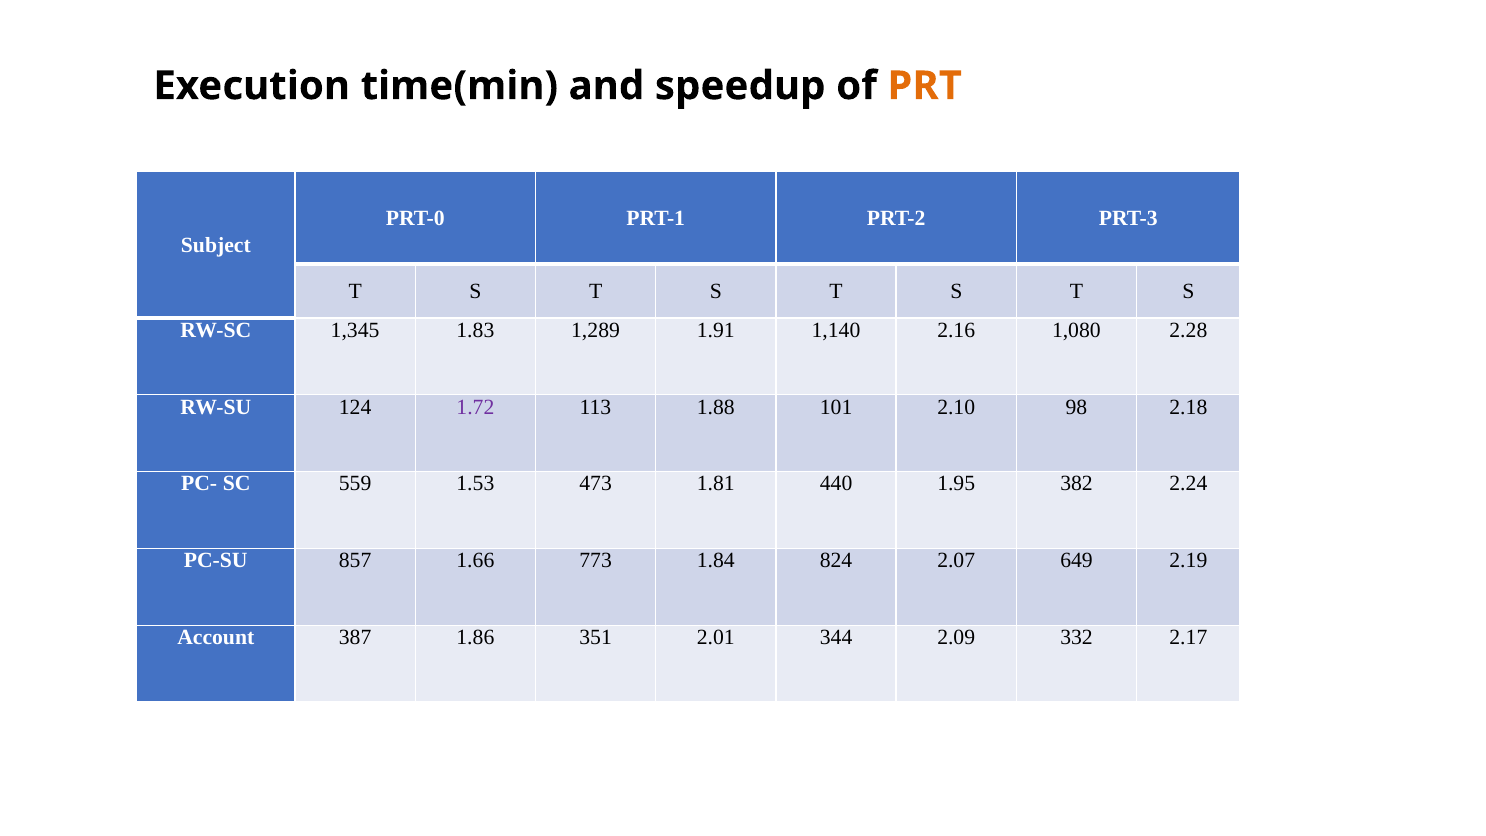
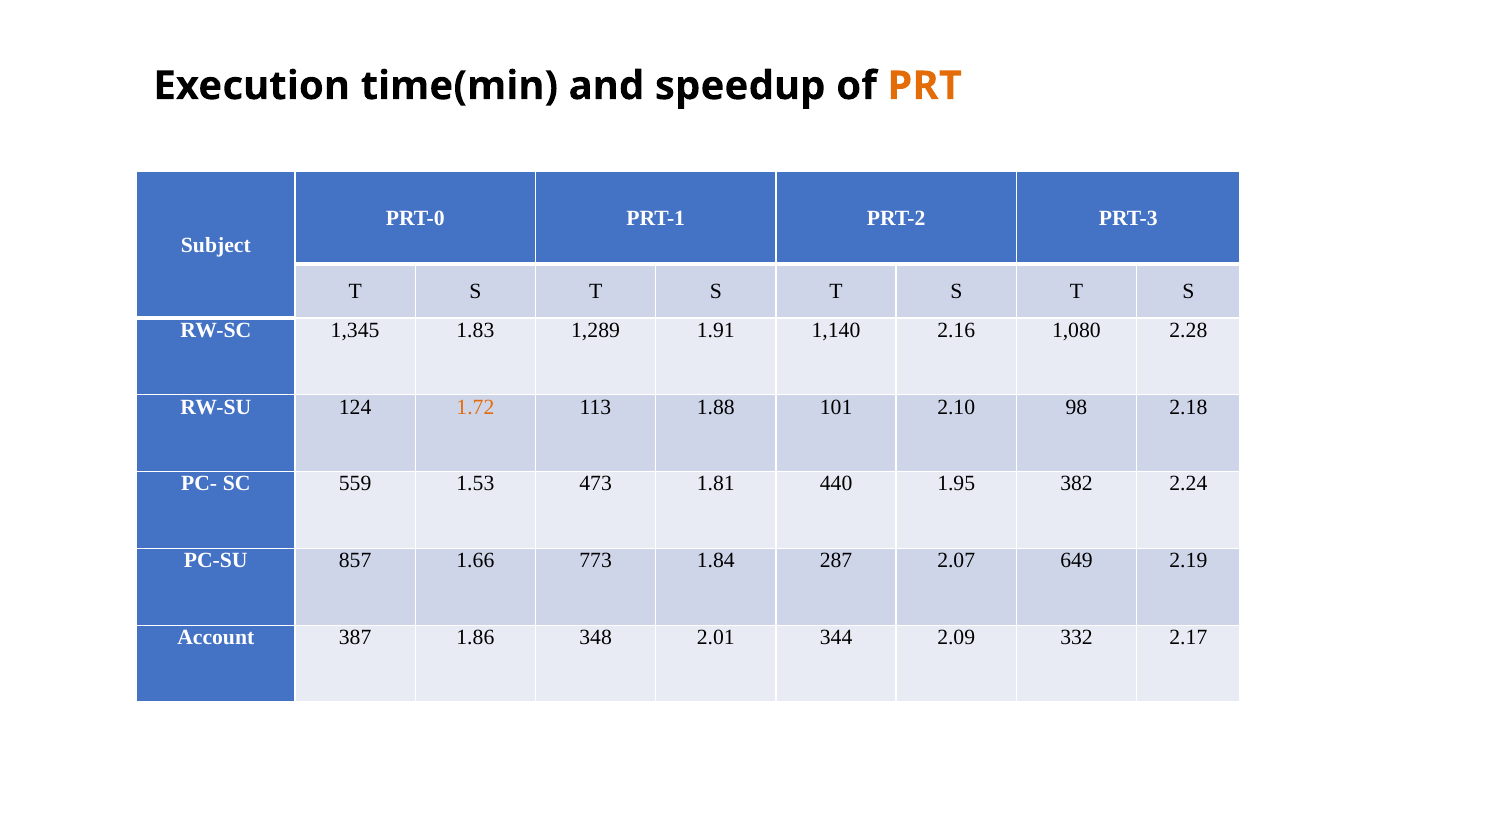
1.72 colour: purple -> orange
824: 824 -> 287
351: 351 -> 348
